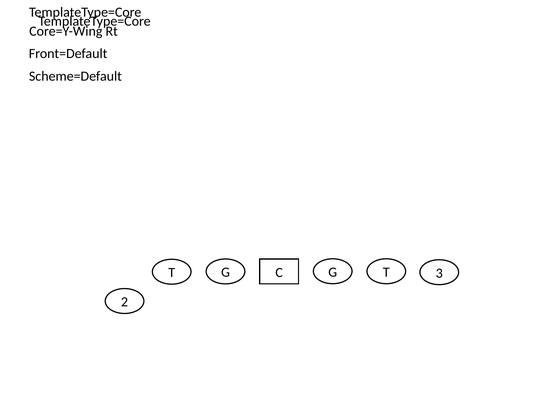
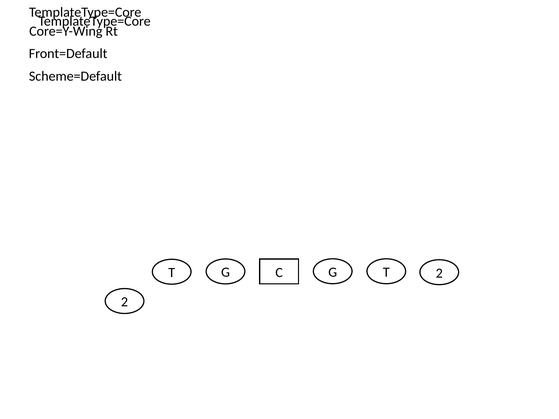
G 3: 3 -> 2
